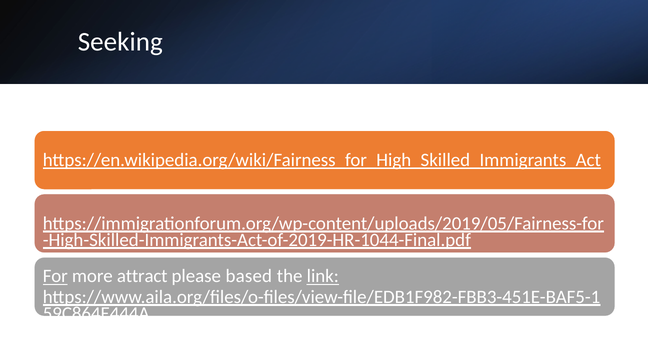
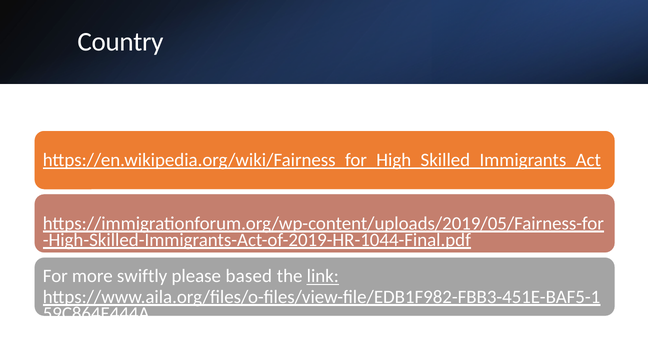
Seeking: Seeking -> Country
For underline: present -> none
attract: attract -> swiftly
